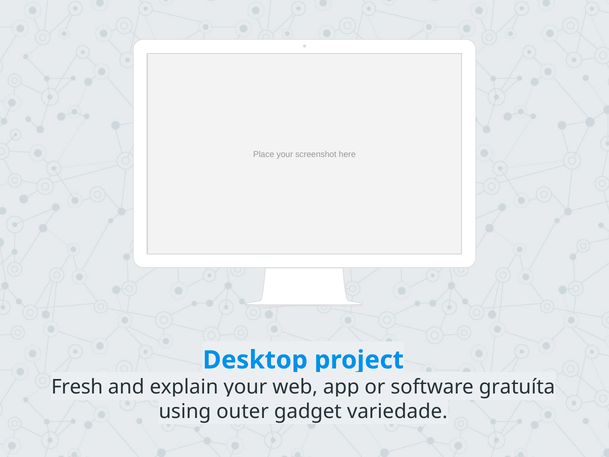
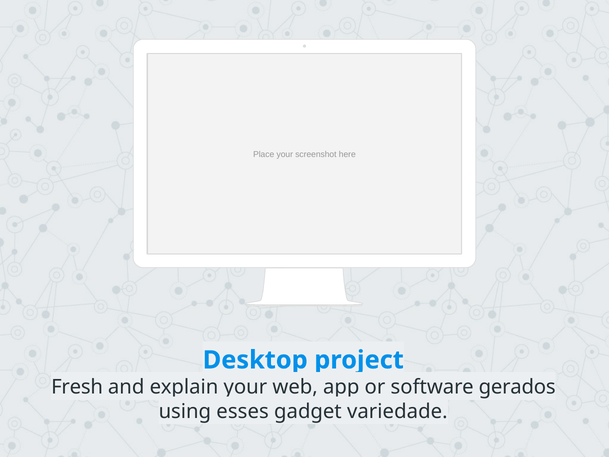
gratuíta: gratuíta -> gerados
outer: outer -> esses
